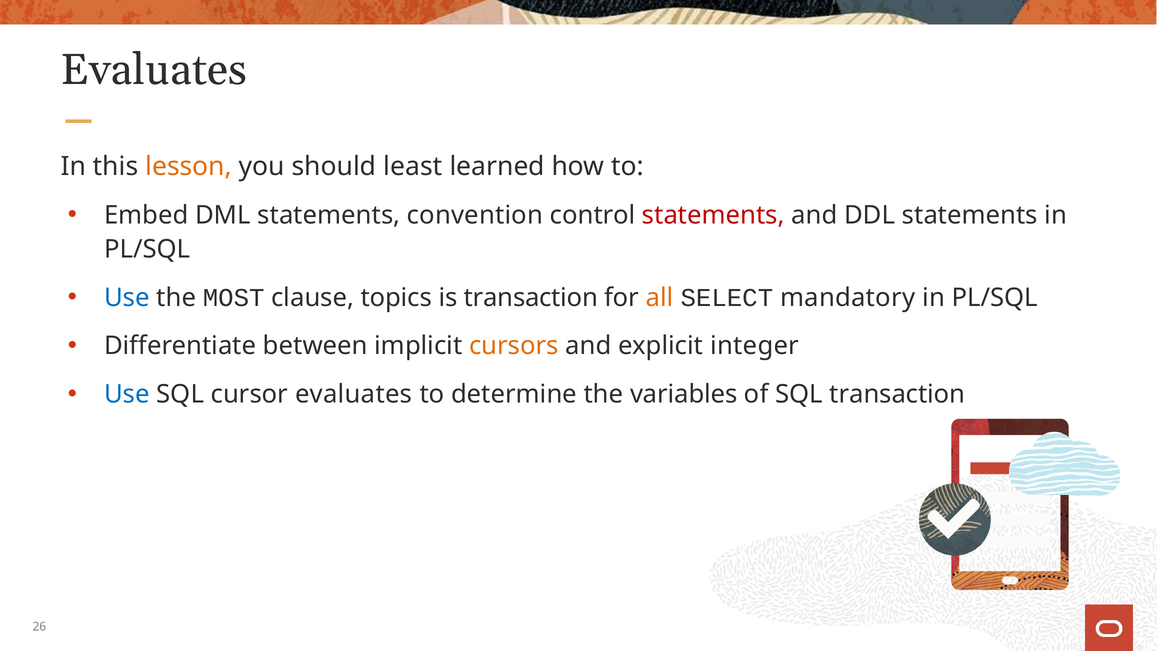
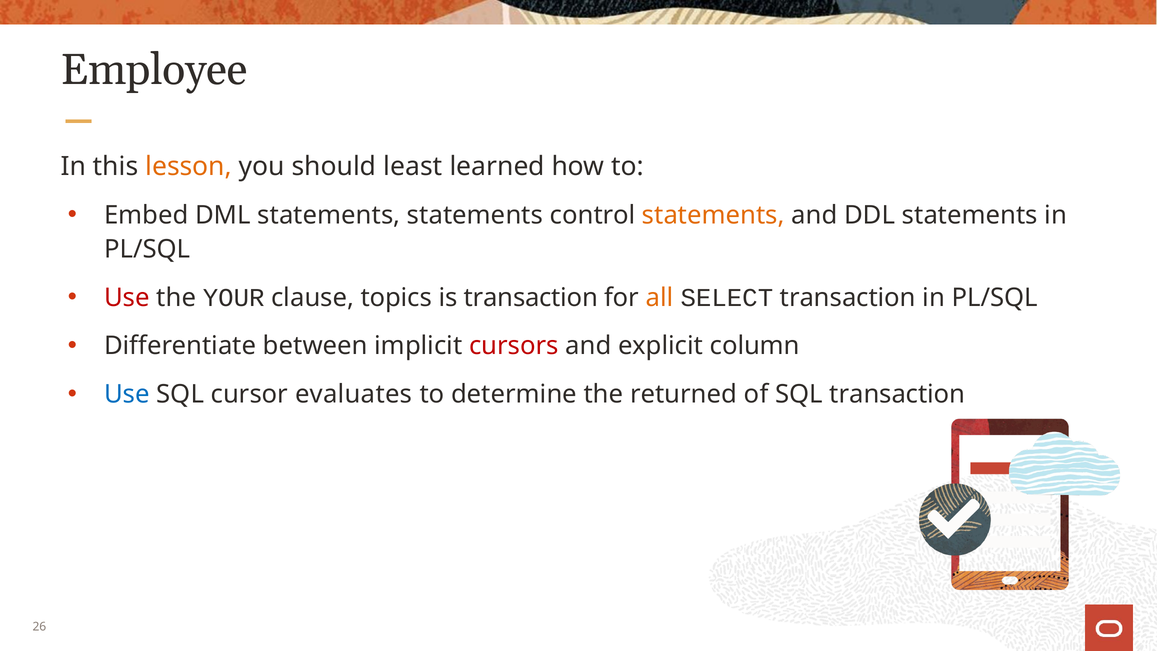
Evaluates at (154, 70): Evaluates -> Employee
statements convention: convention -> statements
statements at (713, 215) colour: red -> orange
Use at (127, 297) colour: blue -> red
MOST: MOST -> YOUR
SELECT mandatory: mandatory -> transaction
cursors colour: orange -> red
integer: integer -> column
variables: variables -> returned
